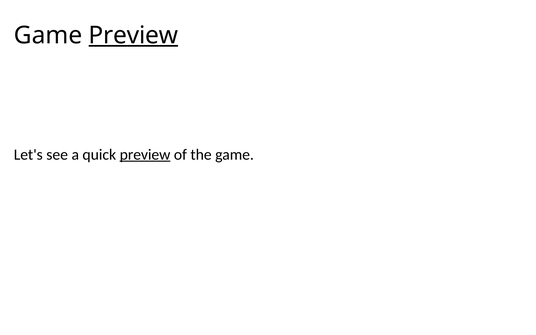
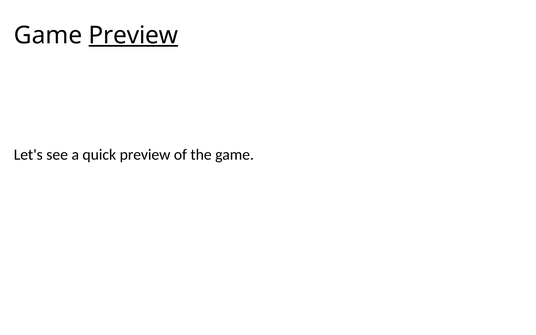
preview at (145, 155) underline: present -> none
